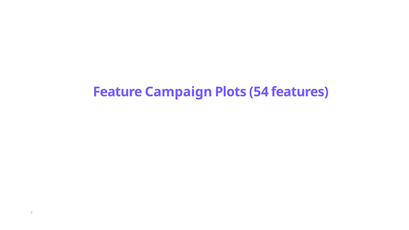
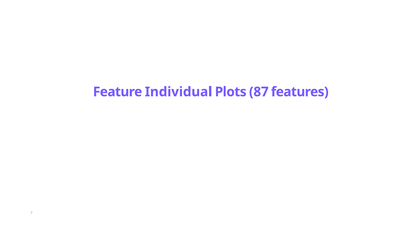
Campaign: Campaign -> Individual
54: 54 -> 87
